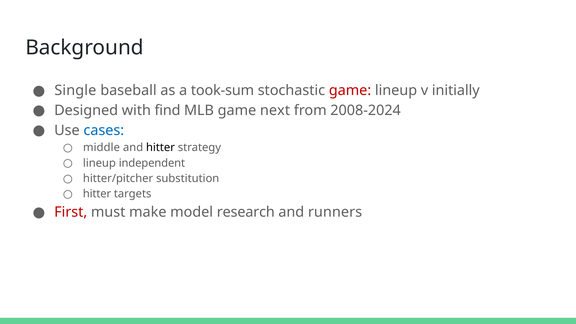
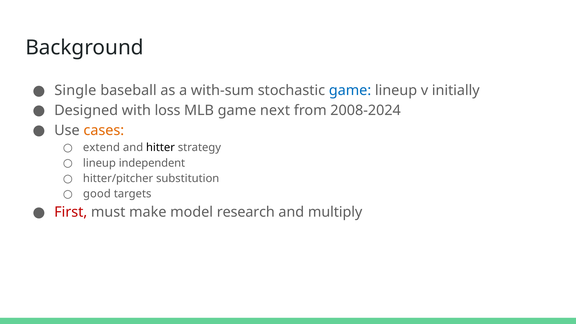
took-sum: took-sum -> with-sum
game at (350, 91) colour: red -> blue
find: find -> loss
cases colour: blue -> orange
middle: middle -> extend
hitter at (97, 194): hitter -> good
runners: runners -> multiply
